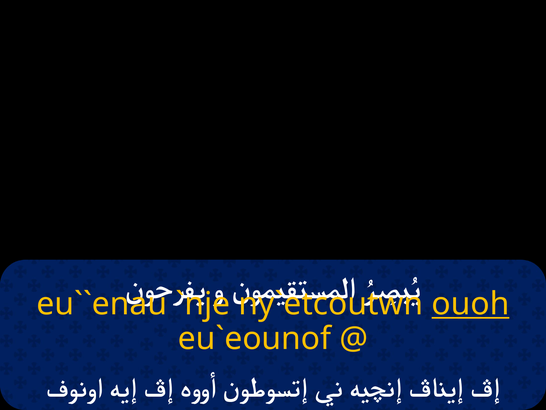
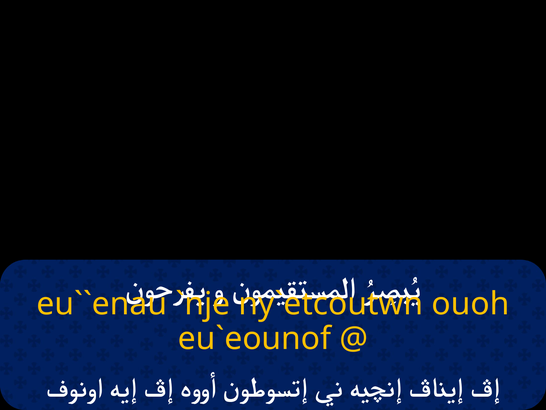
ouoh underline: present -> none
